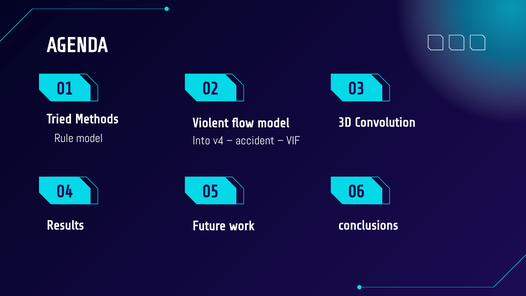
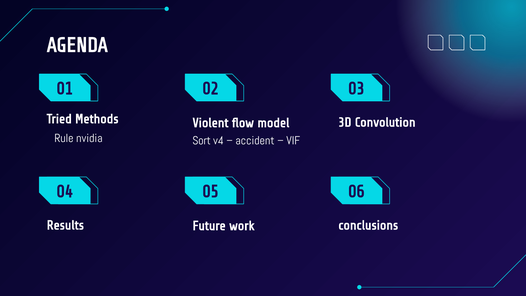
Rule model: model -> nvidia
Into: Into -> Sort
